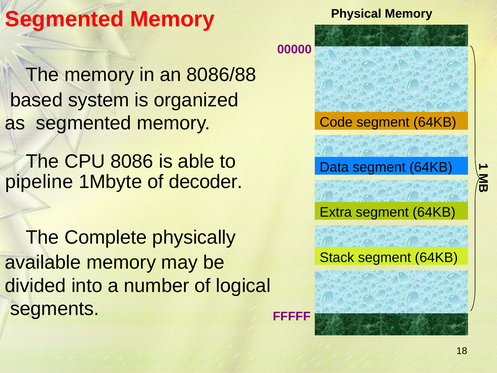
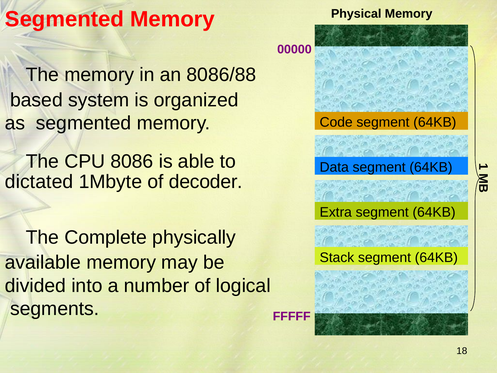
pipeline: pipeline -> dictated
